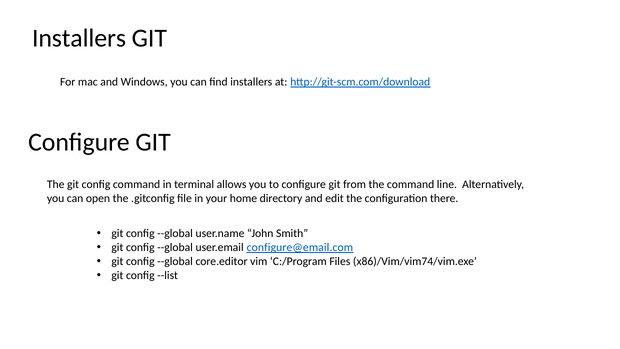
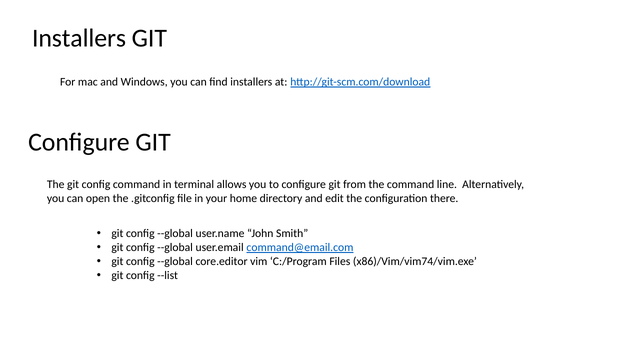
configure@email.com: configure@email.com -> command@email.com
